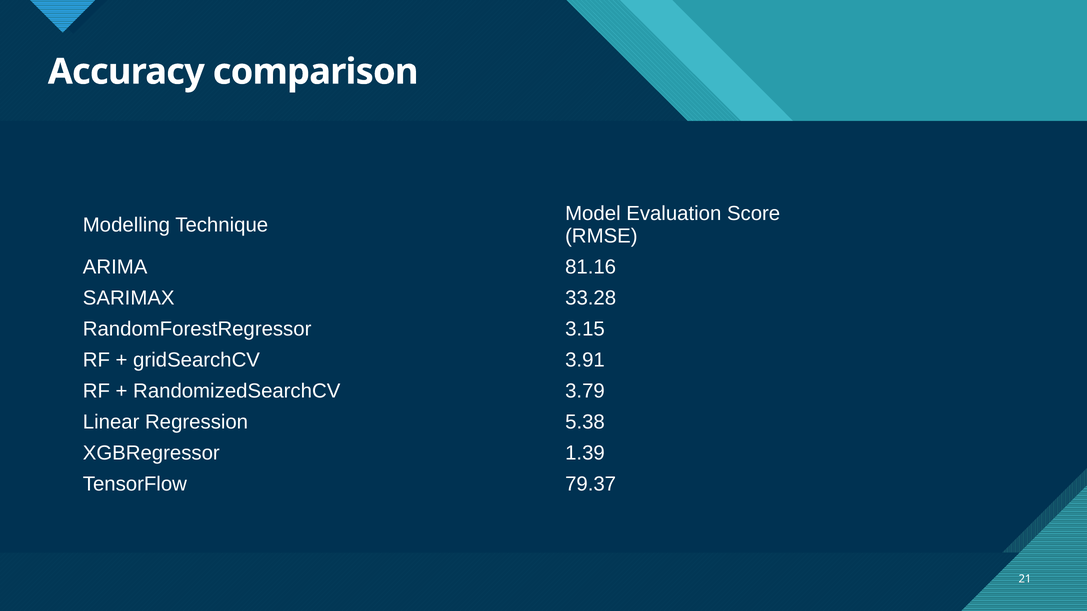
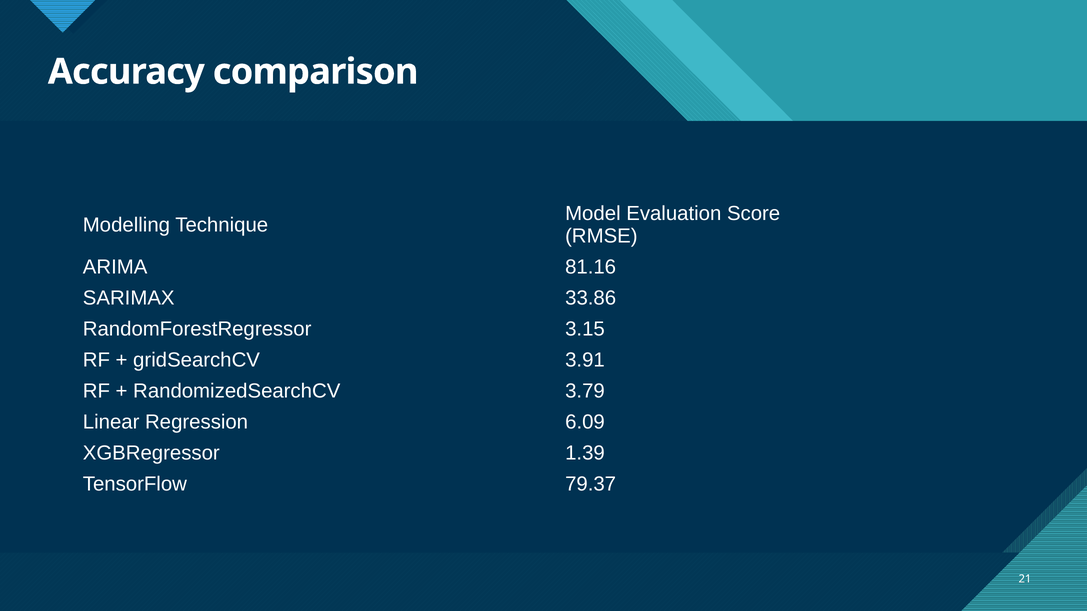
33.28: 33.28 -> 33.86
5.38: 5.38 -> 6.09
